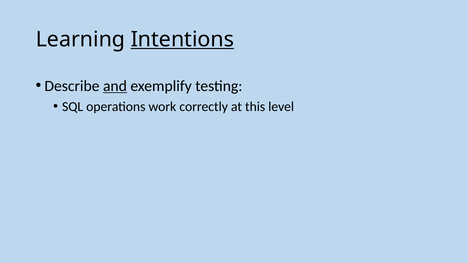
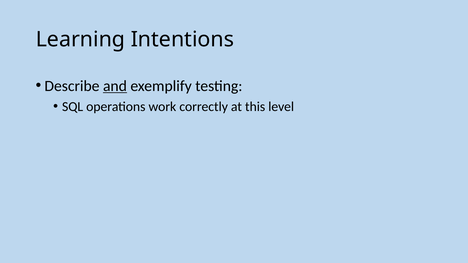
Intentions underline: present -> none
